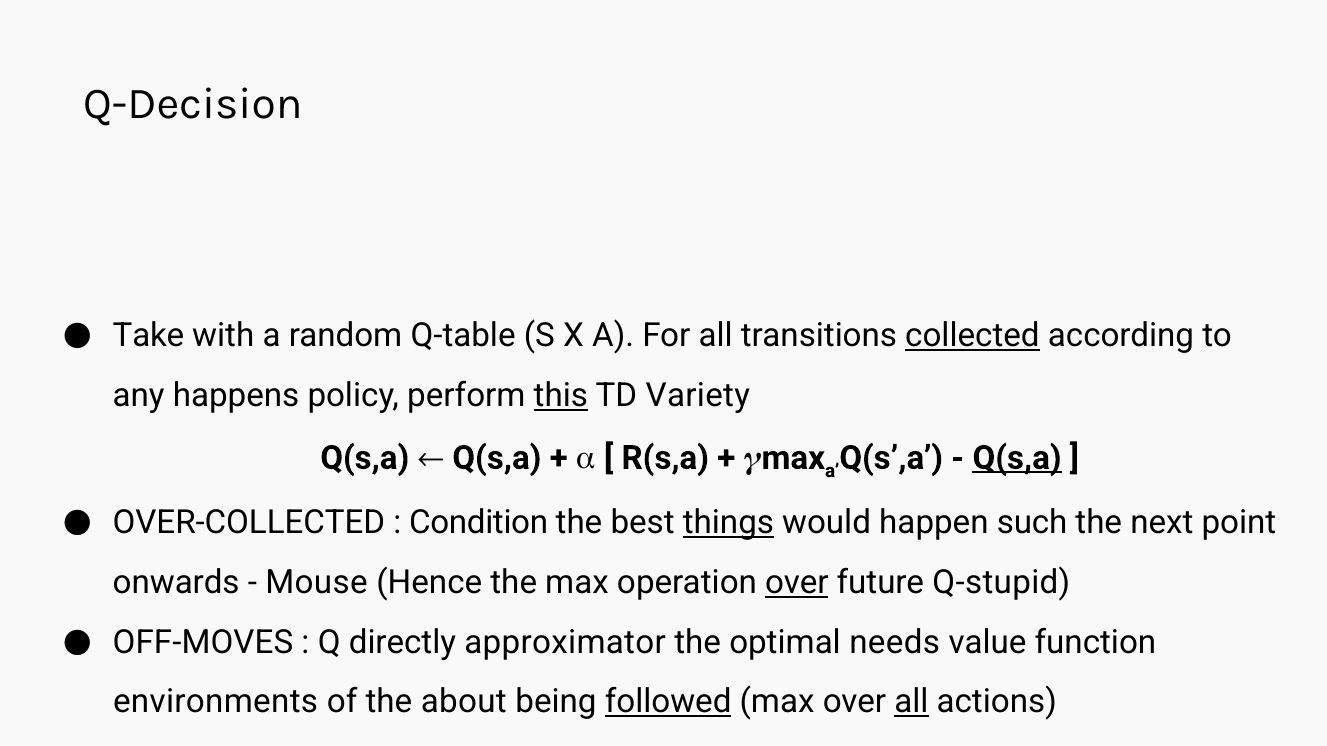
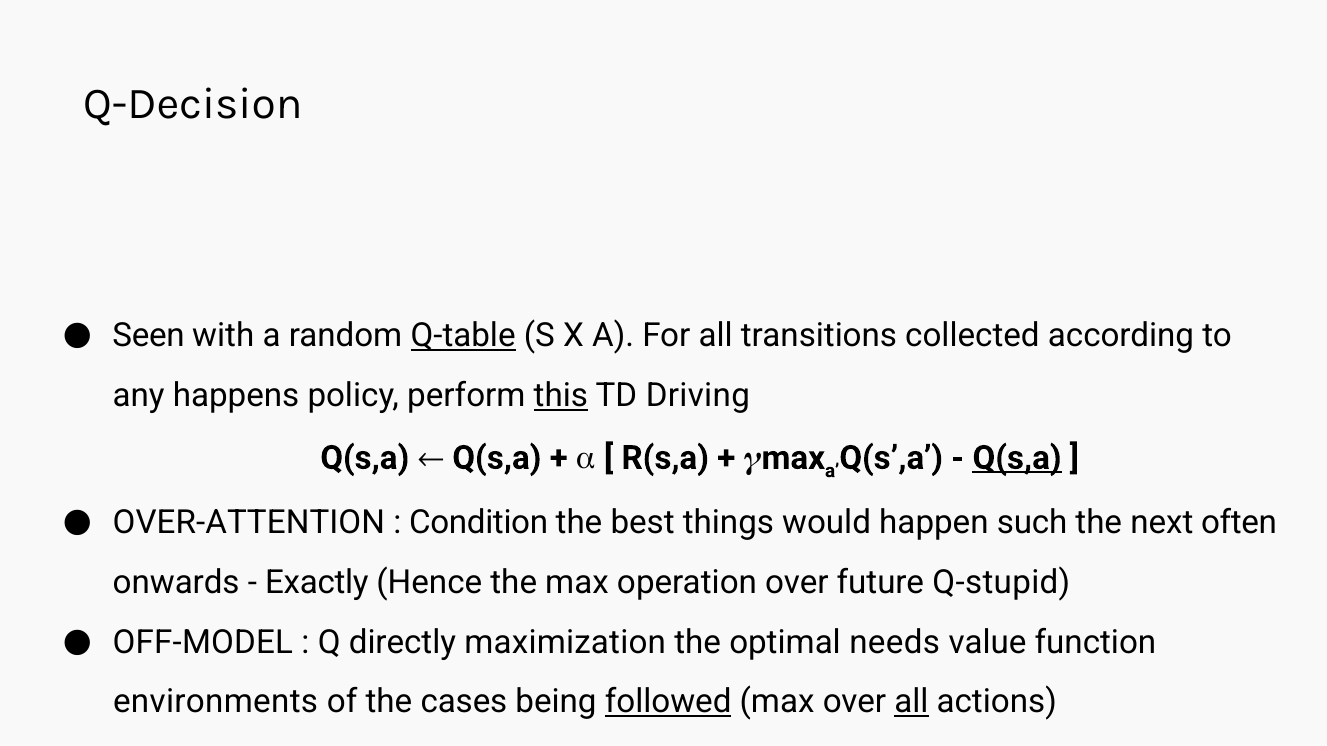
Take: Take -> Seen
Q-table underline: none -> present
collected underline: present -> none
Variety: Variety -> Driving
OVER-COLLECTED: OVER-COLLECTED -> OVER-ATTENTION
things underline: present -> none
point: point -> often
Mouse: Mouse -> Exactly
over at (797, 583) underline: present -> none
OFF-MOVES: OFF-MOVES -> OFF-MODEL
approximator: approximator -> maximization
about: about -> cases
